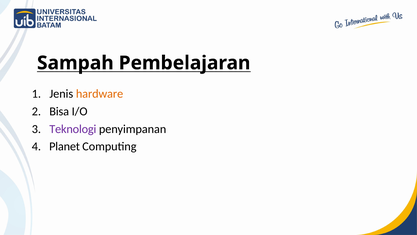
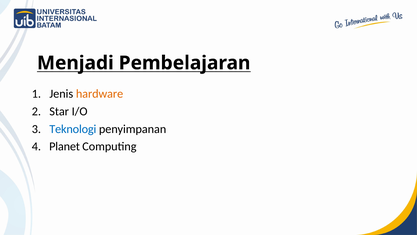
Sampah: Sampah -> Menjadi
Bisa: Bisa -> Star
Teknologi colour: purple -> blue
